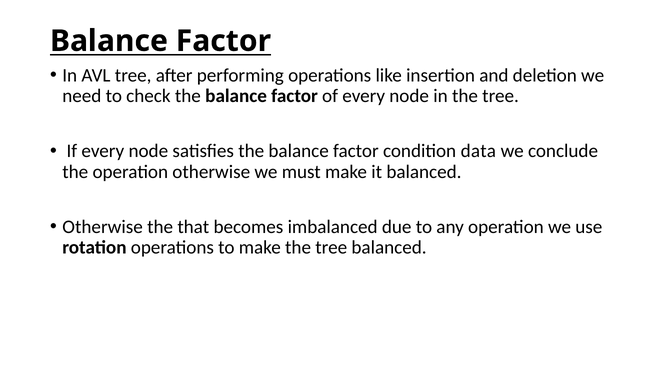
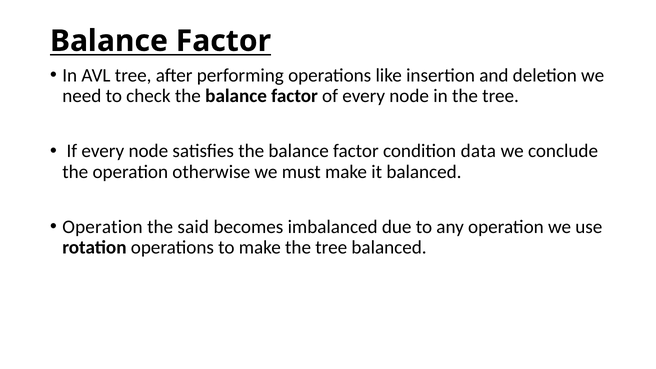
Otherwise at (103, 227): Otherwise -> Operation
that: that -> said
